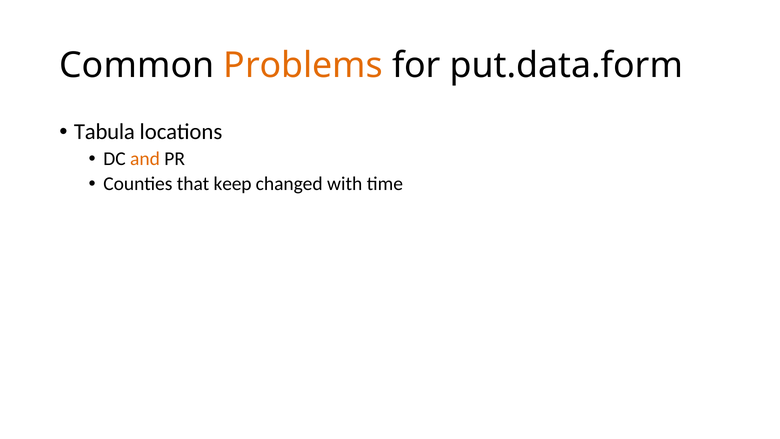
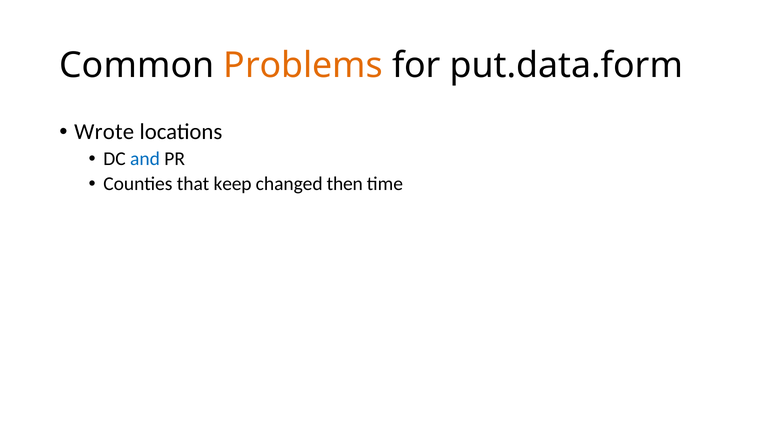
Tabula: Tabula -> Wrote
and colour: orange -> blue
with: with -> then
